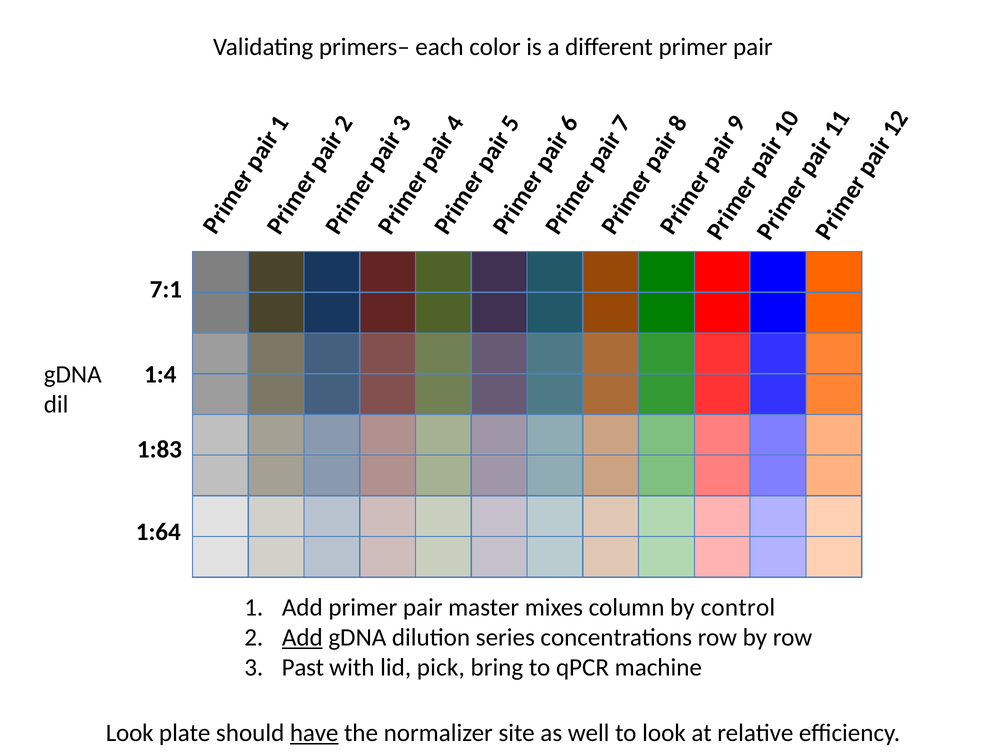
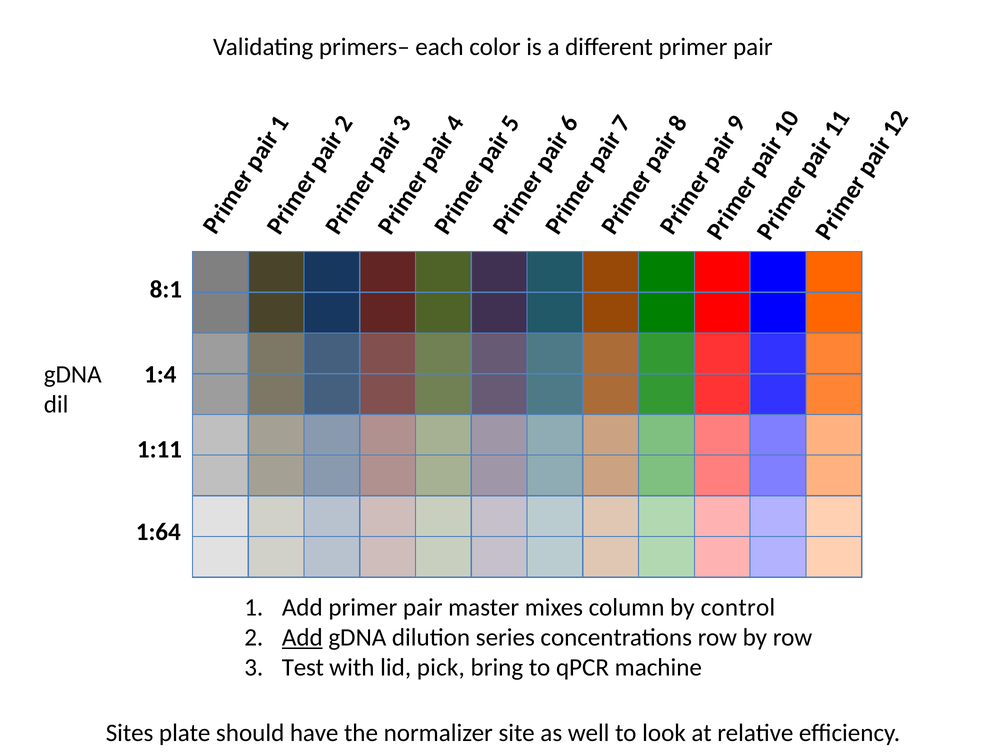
7:1: 7:1 -> 8:1
1:83: 1:83 -> 1:11
Past: Past -> Test
Look at (130, 733): Look -> Sites
have underline: present -> none
